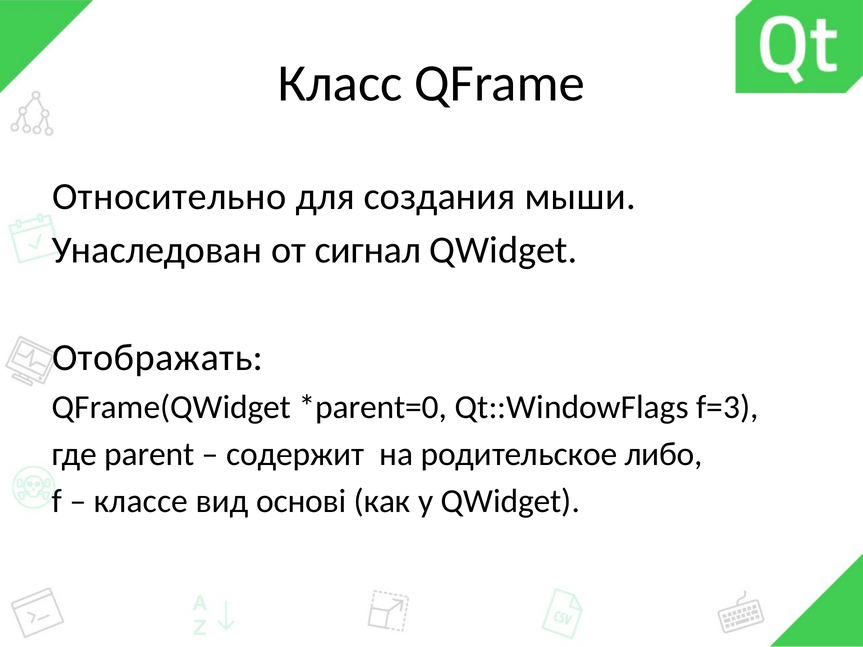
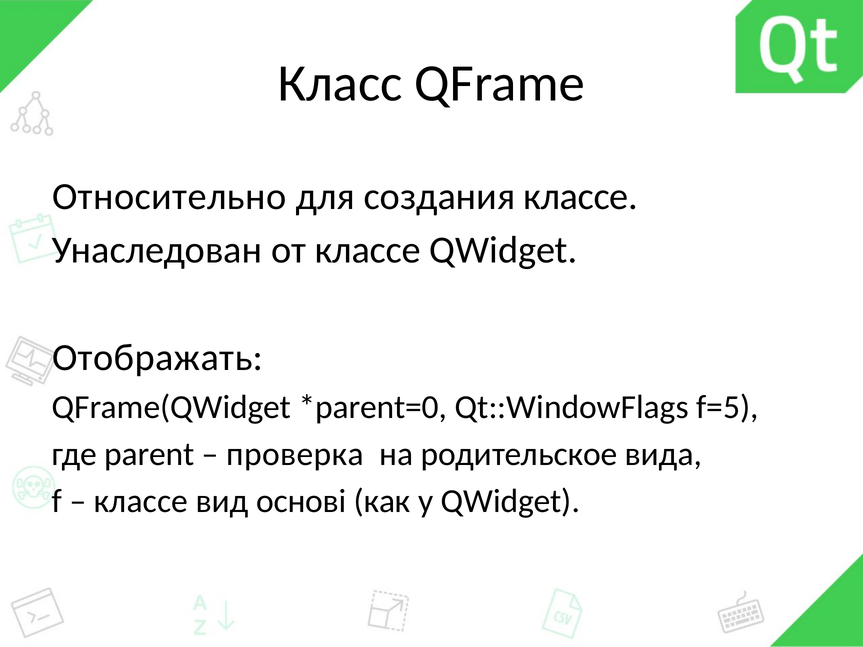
создания мыши: мыши -> классе
от сигнал: сигнал -> классе
f=3: f=3 -> f=5
содержит: содержит -> проверка
либо: либо -> вида
